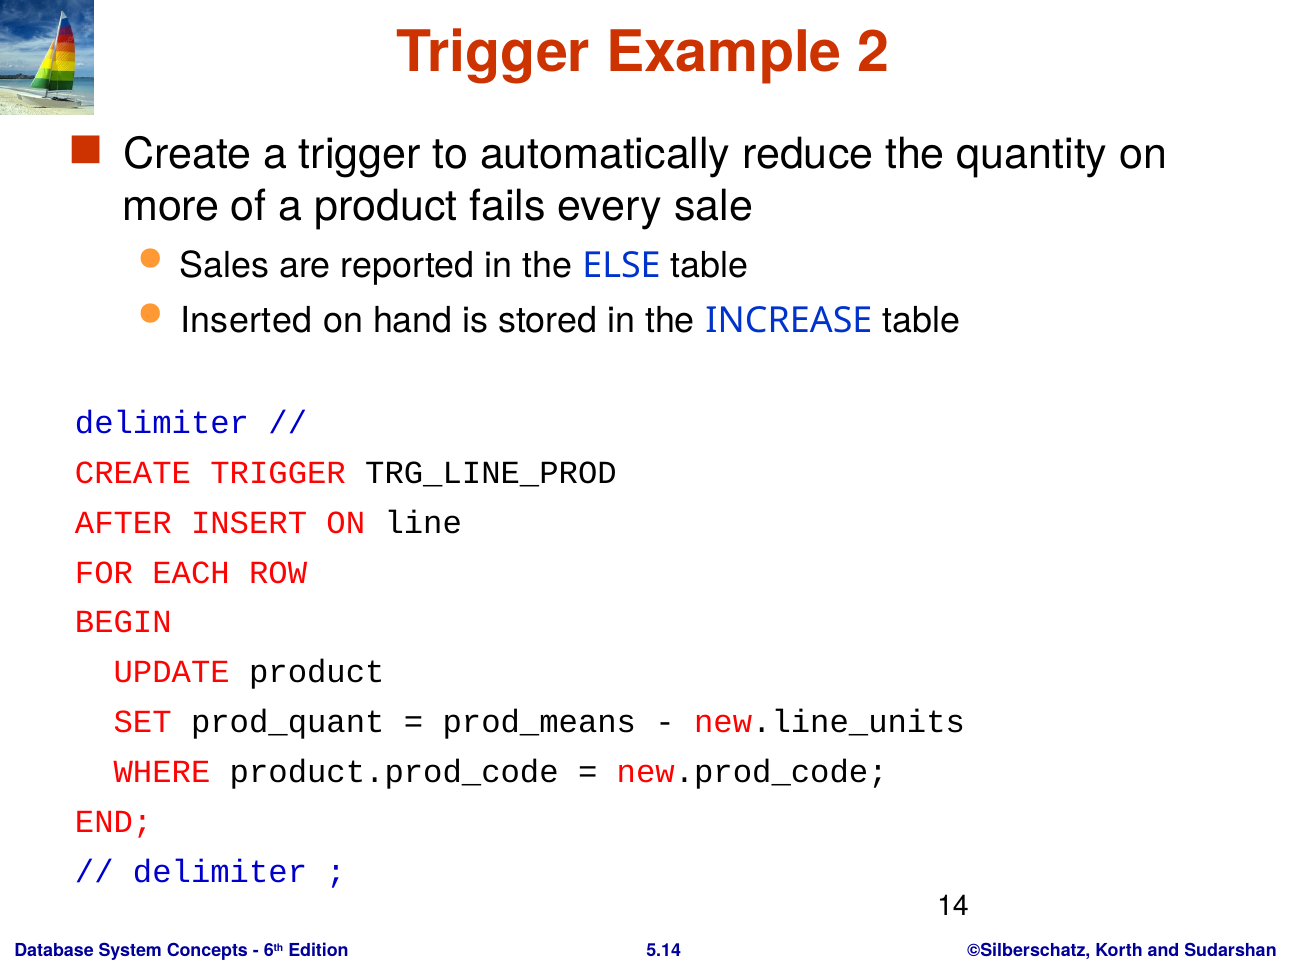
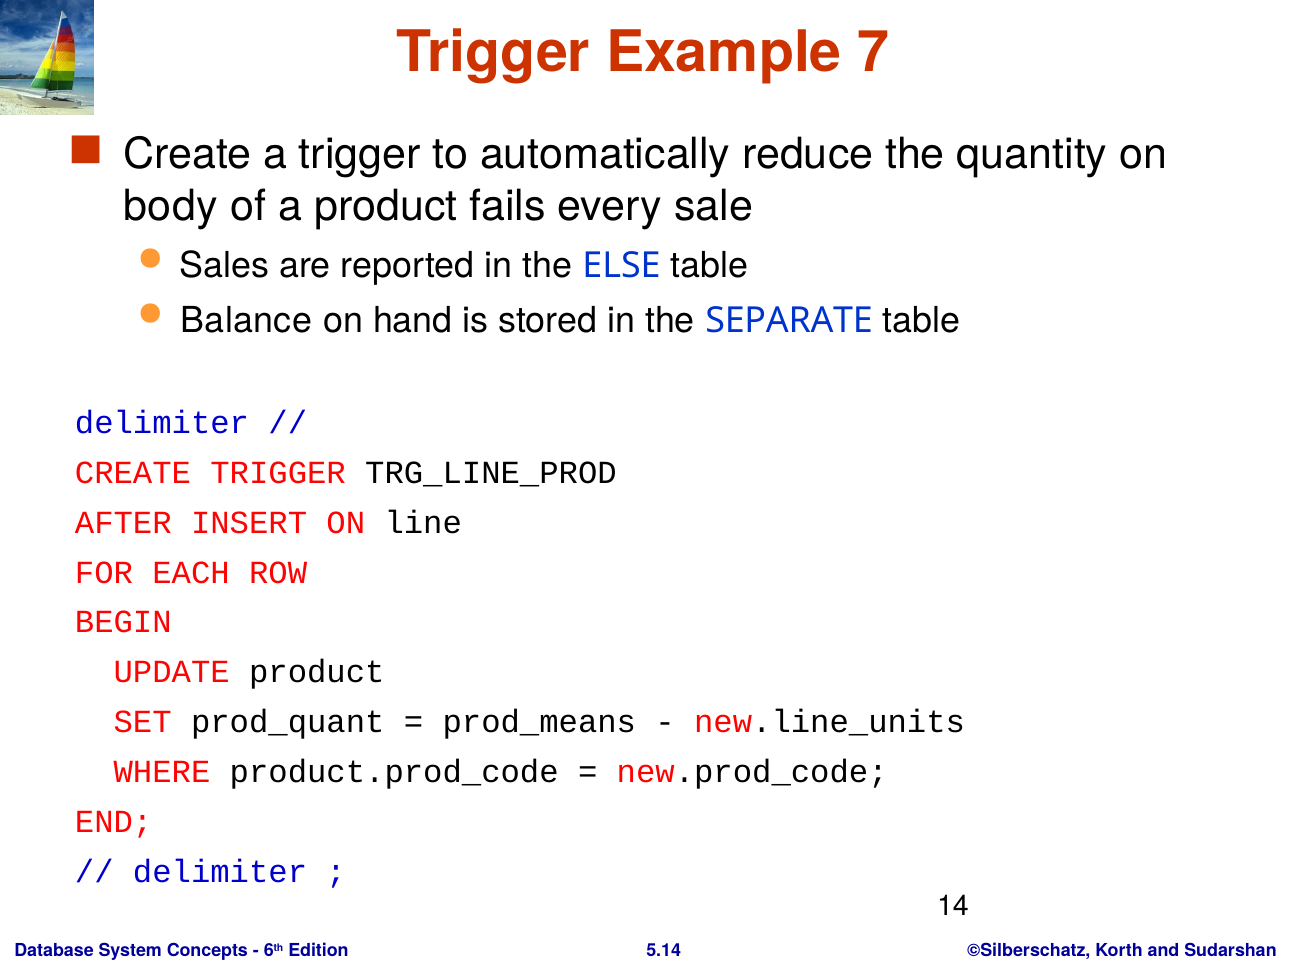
2: 2 -> 7
more: more -> body
Inserted: Inserted -> Balance
INCREASE: INCREASE -> SEPARATE
